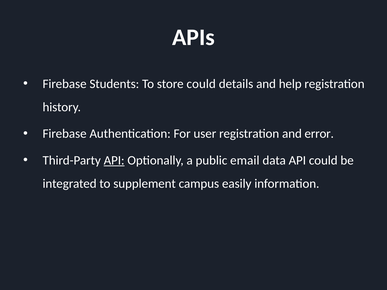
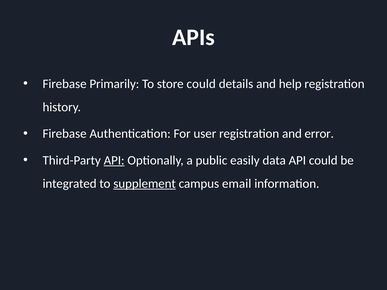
Students: Students -> Primarily
email: email -> easily
supplement underline: none -> present
easily: easily -> email
